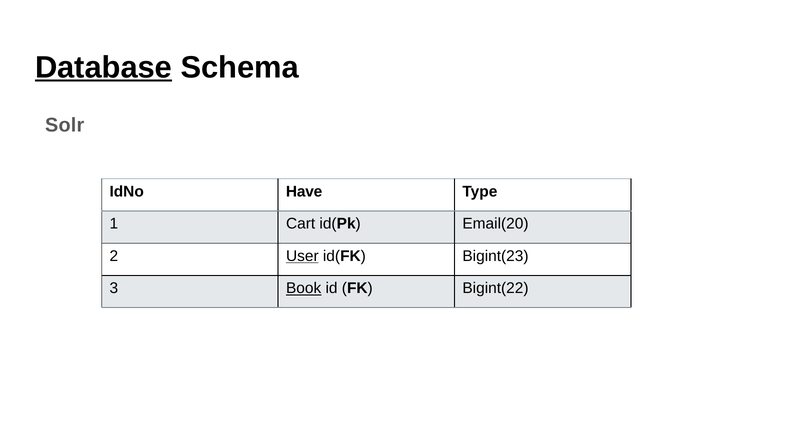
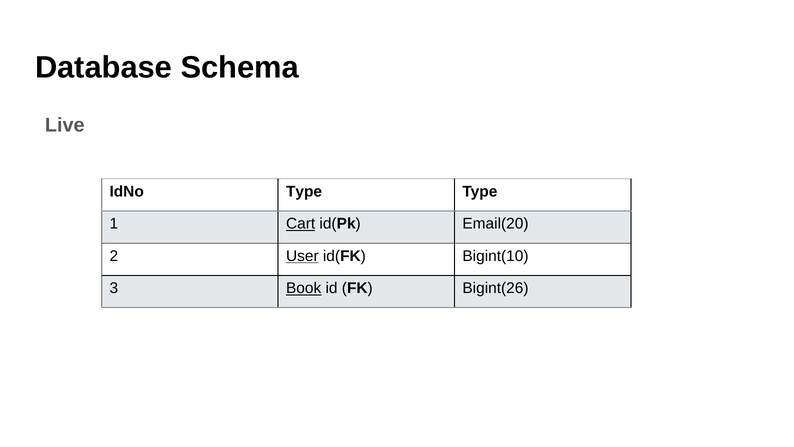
Database underline: present -> none
Solr: Solr -> Live
IdNo Have: Have -> Type
Cart underline: none -> present
Bigint(23: Bigint(23 -> Bigint(10
Bigint(22: Bigint(22 -> Bigint(26
